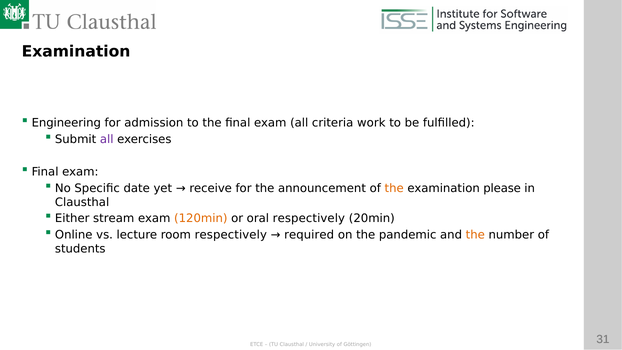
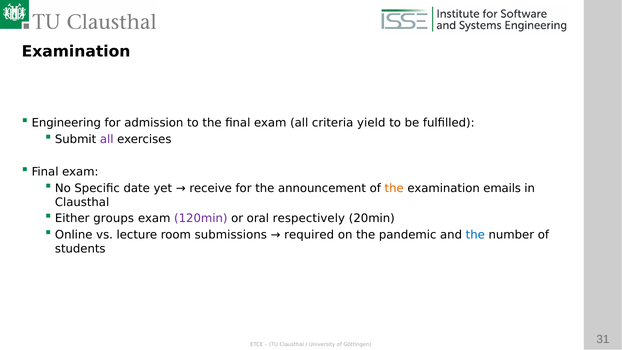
work: work -> yield
please: please -> emails
stream: stream -> groups
120min colour: orange -> purple
room respectively: respectively -> submissions
the at (475, 235) colour: orange -> blue
